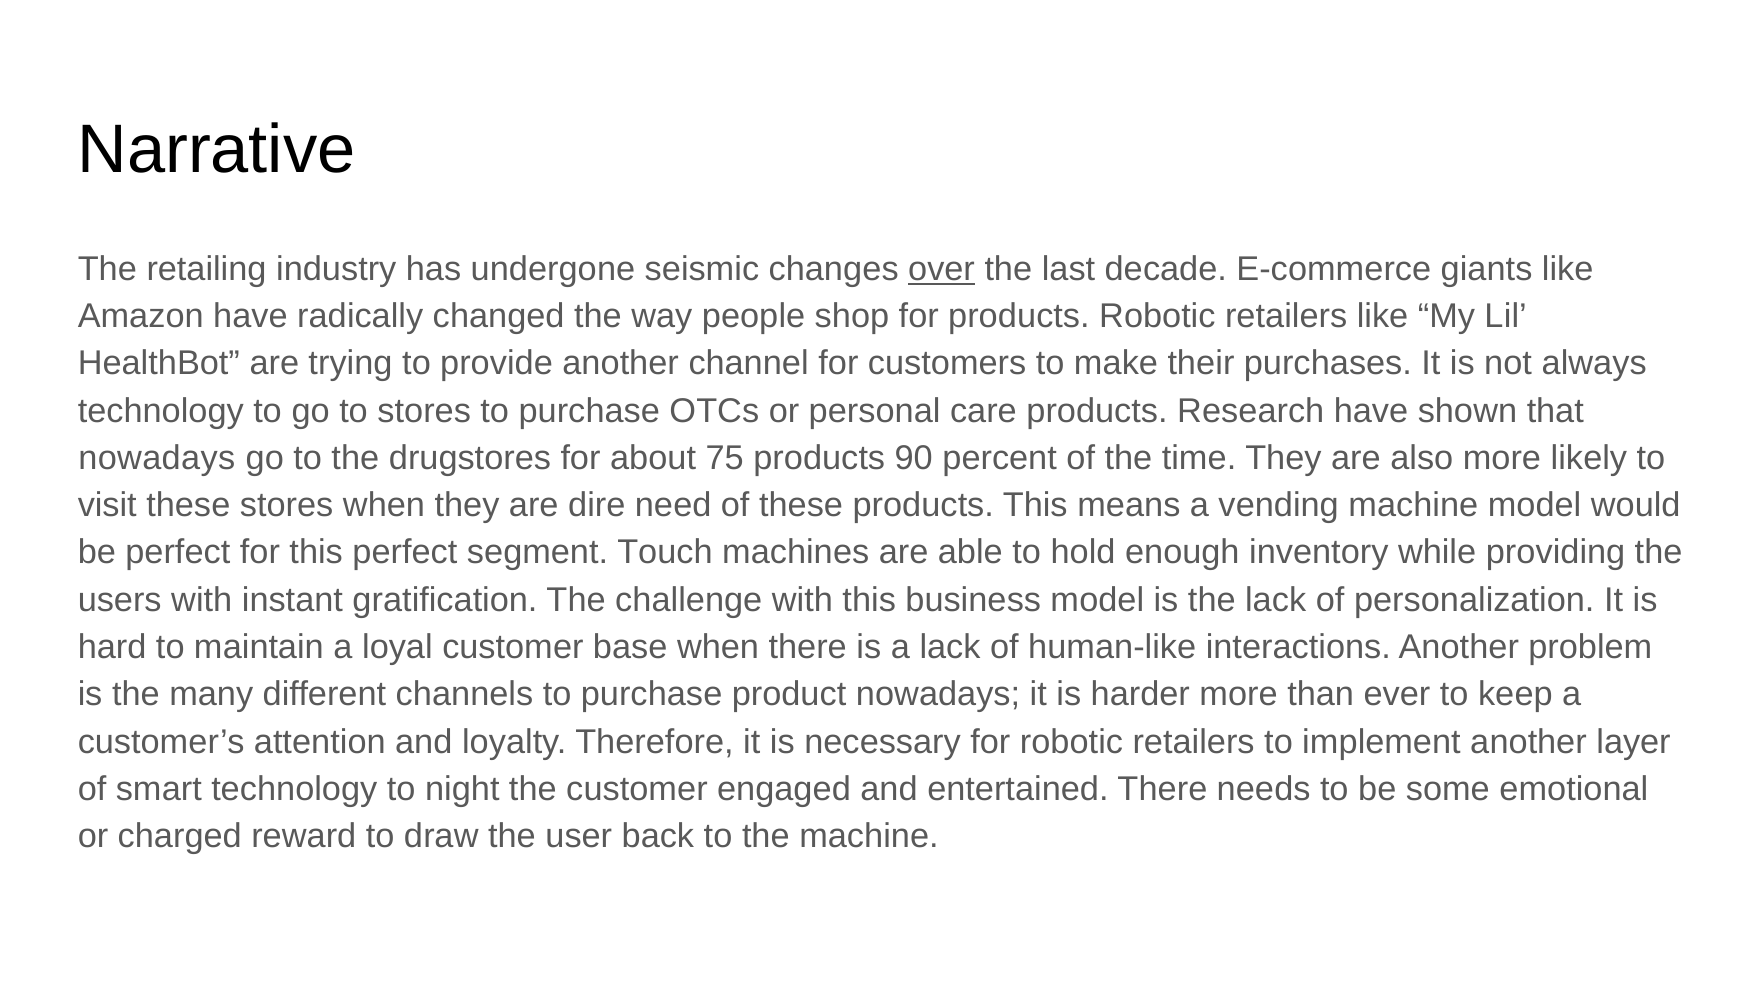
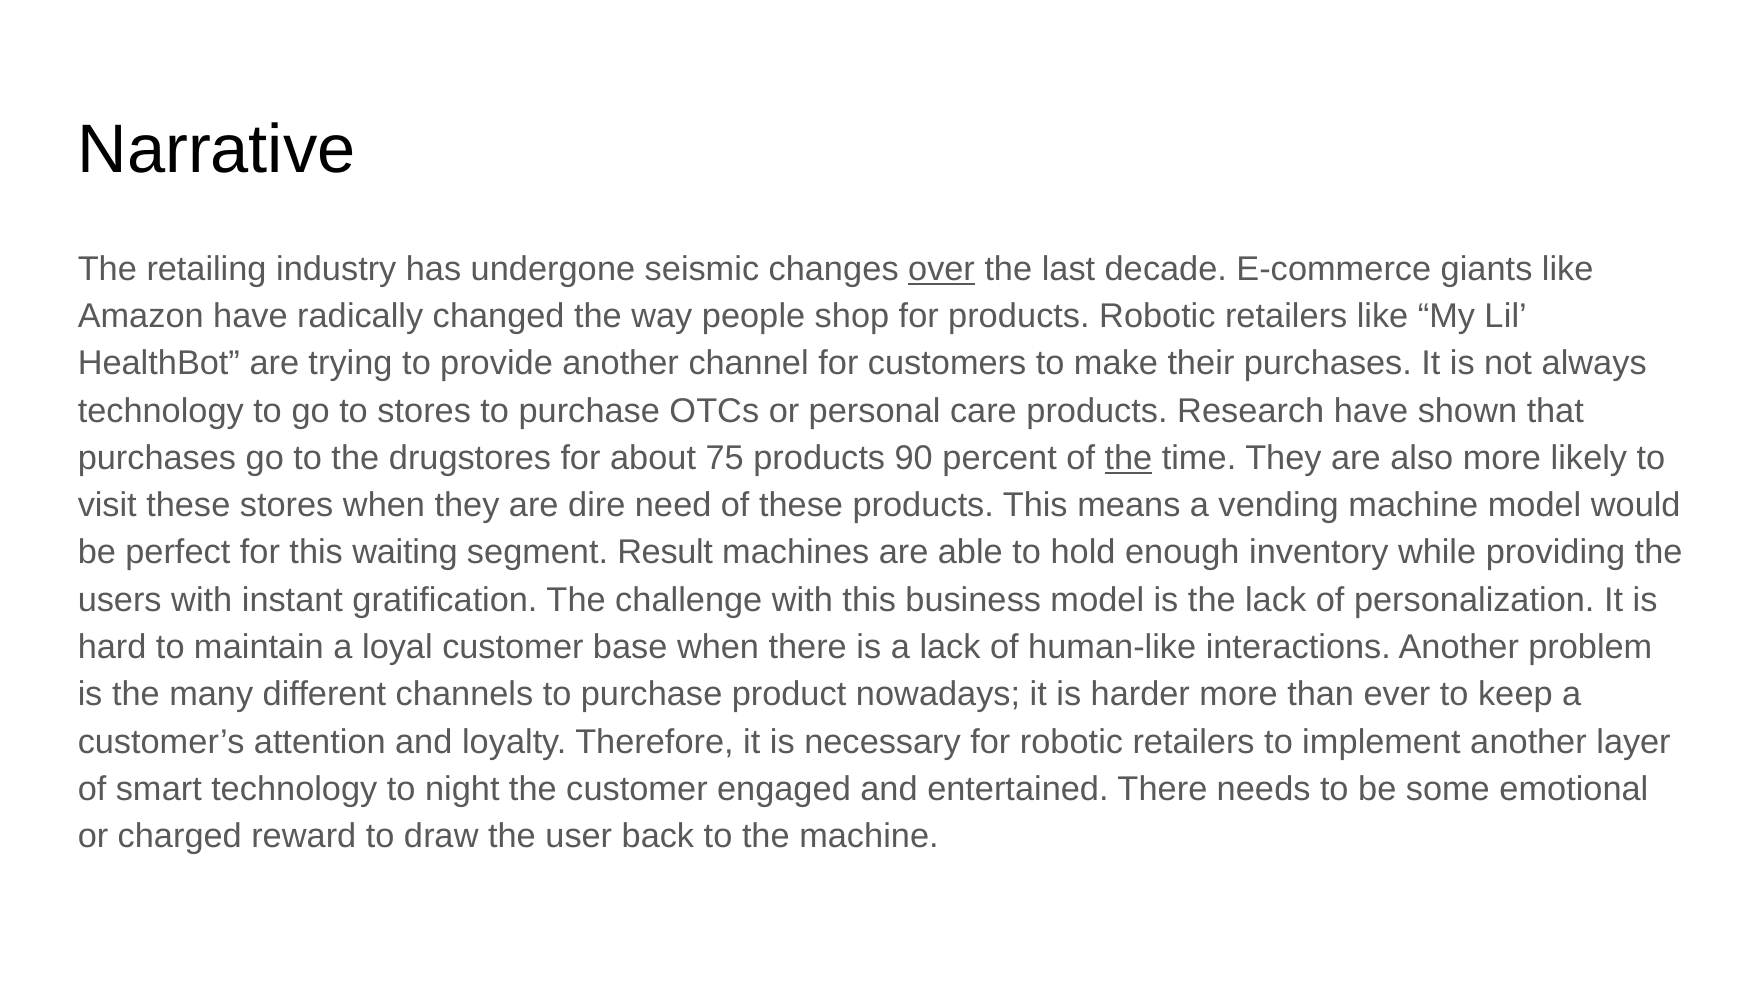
nowadays at (157, 458): nowadays -> purchases
the at (1129, 458) underline: none -> present
this perfect: perfect -> waiting
Touch: Touch -> Result
